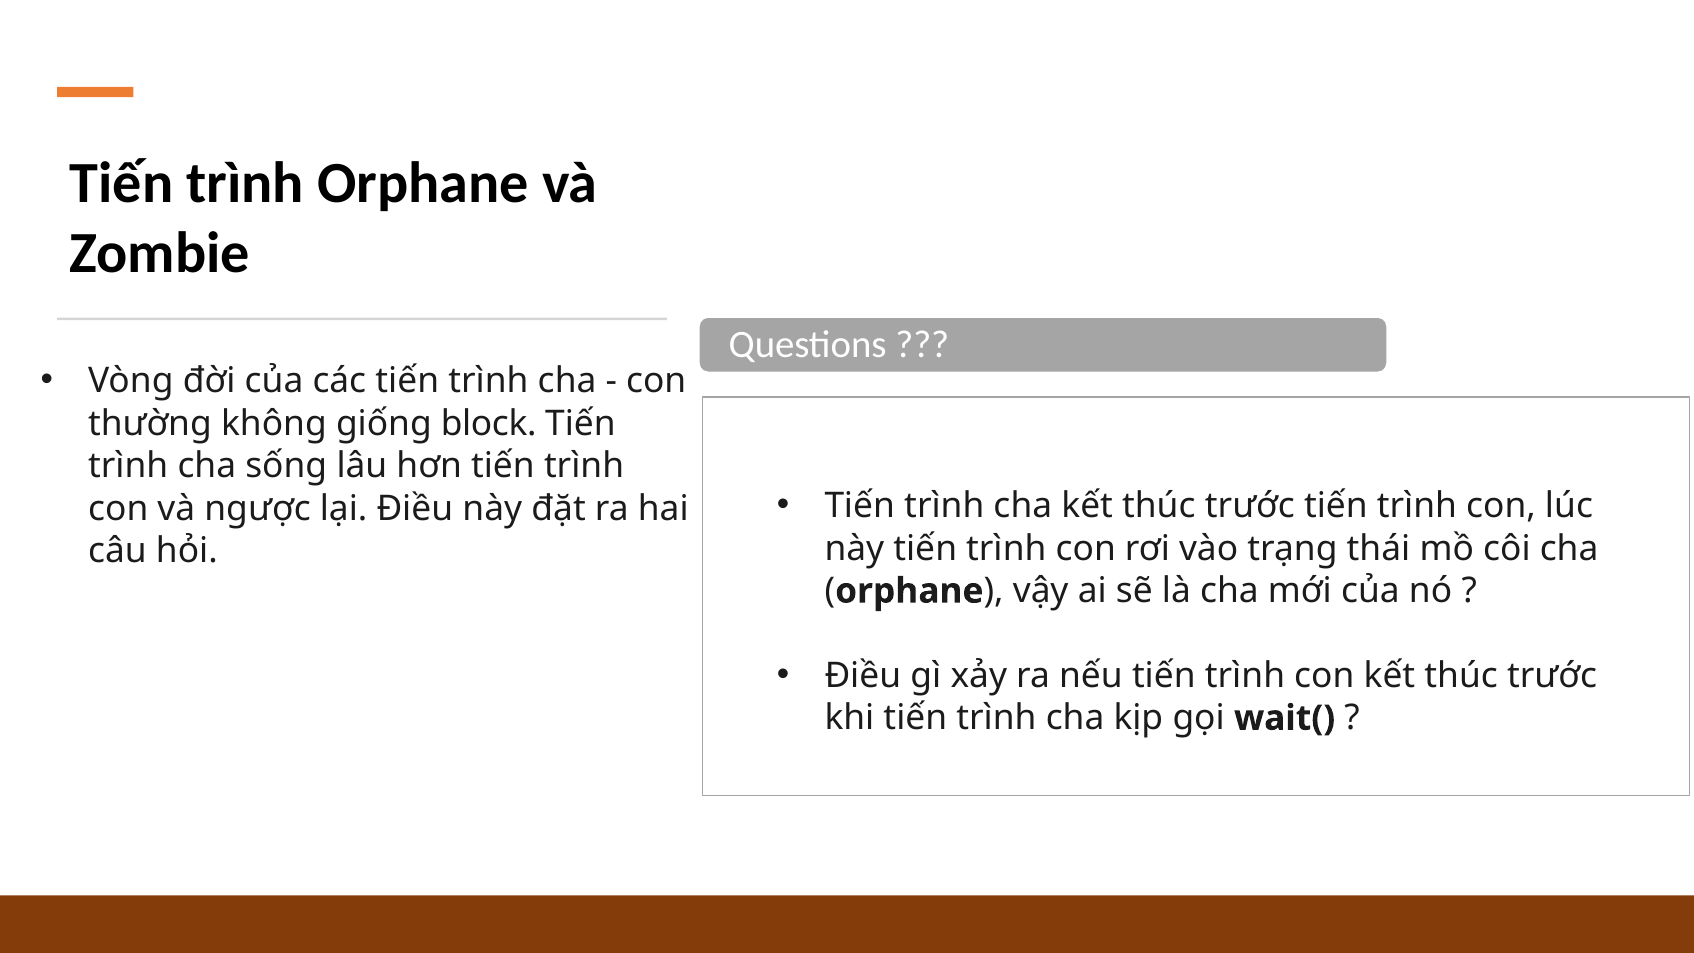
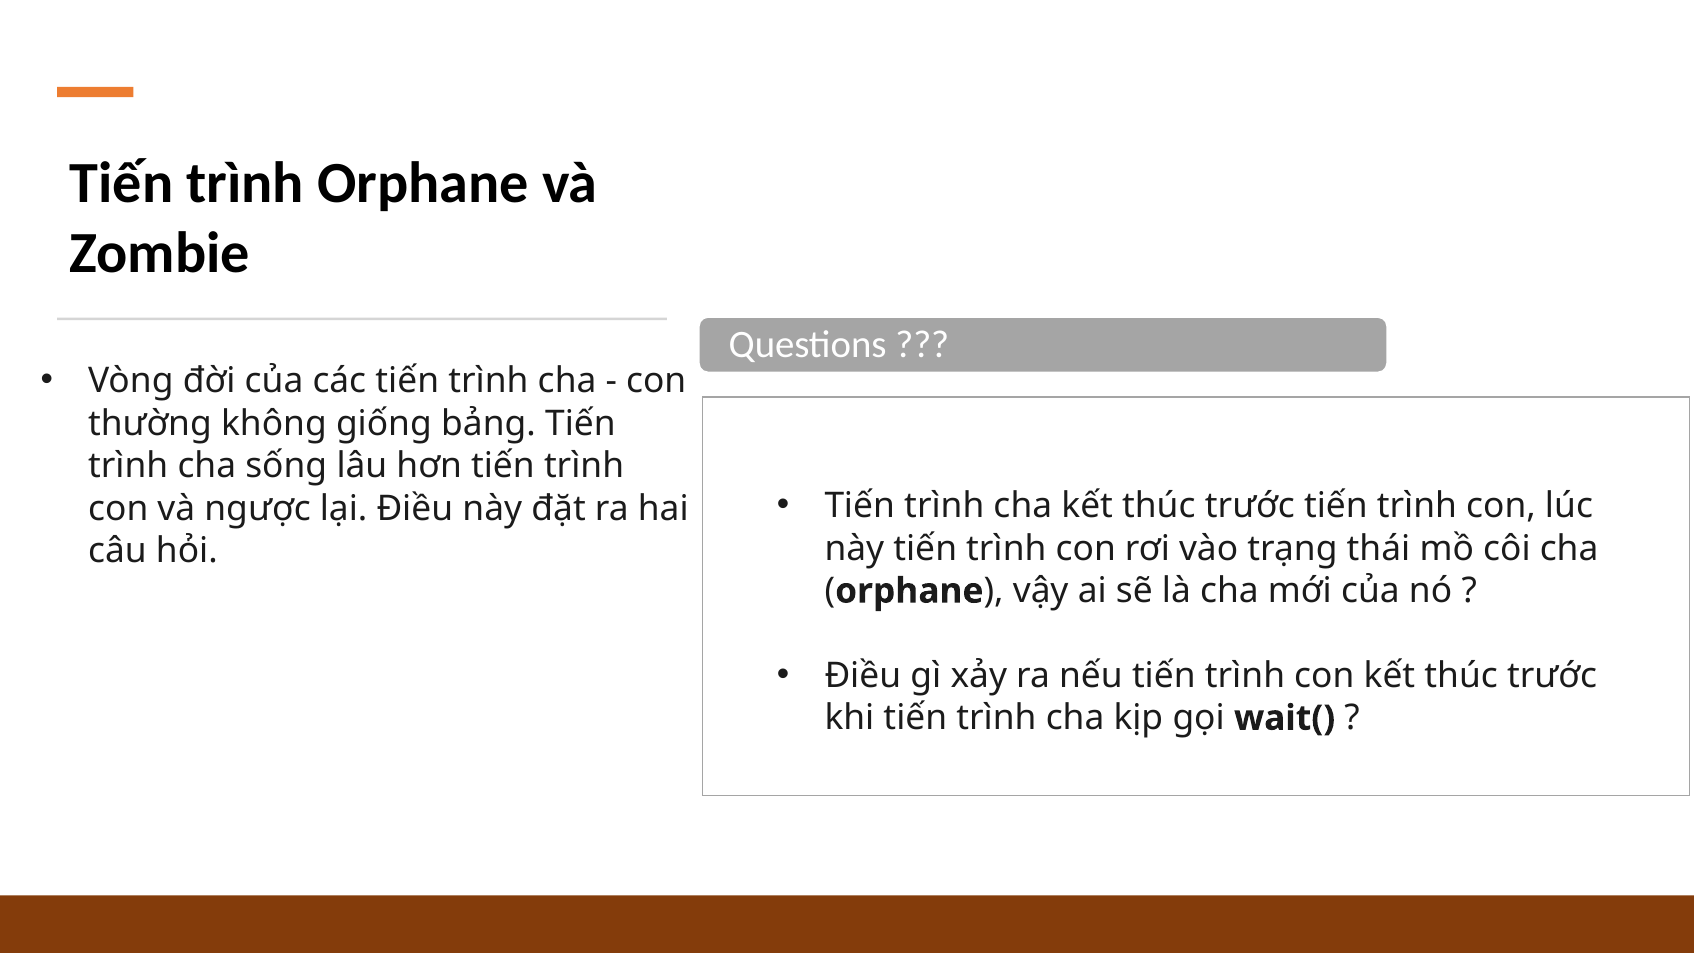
block: block -> bảng
